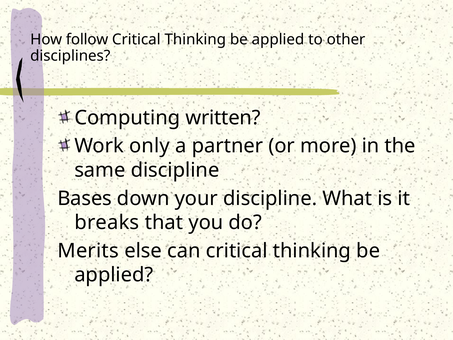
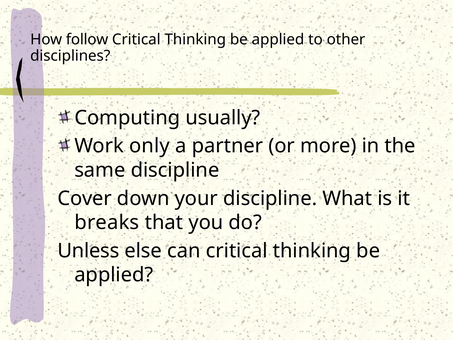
written: written -> usually
Bases: Bases -> Cover
Merits: Merits -> Unless
